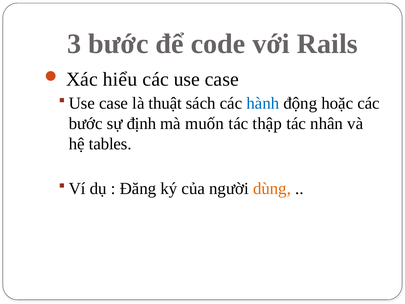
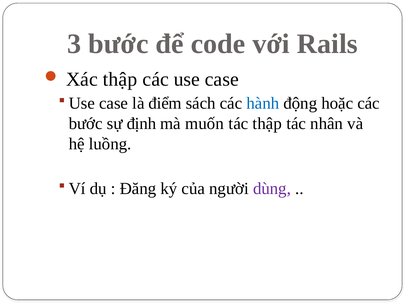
Xác hiểu: hiểu -> thập
thuật: thuật -> điểm
tables: tables -> luồng
dùng colour: orange -> purple
